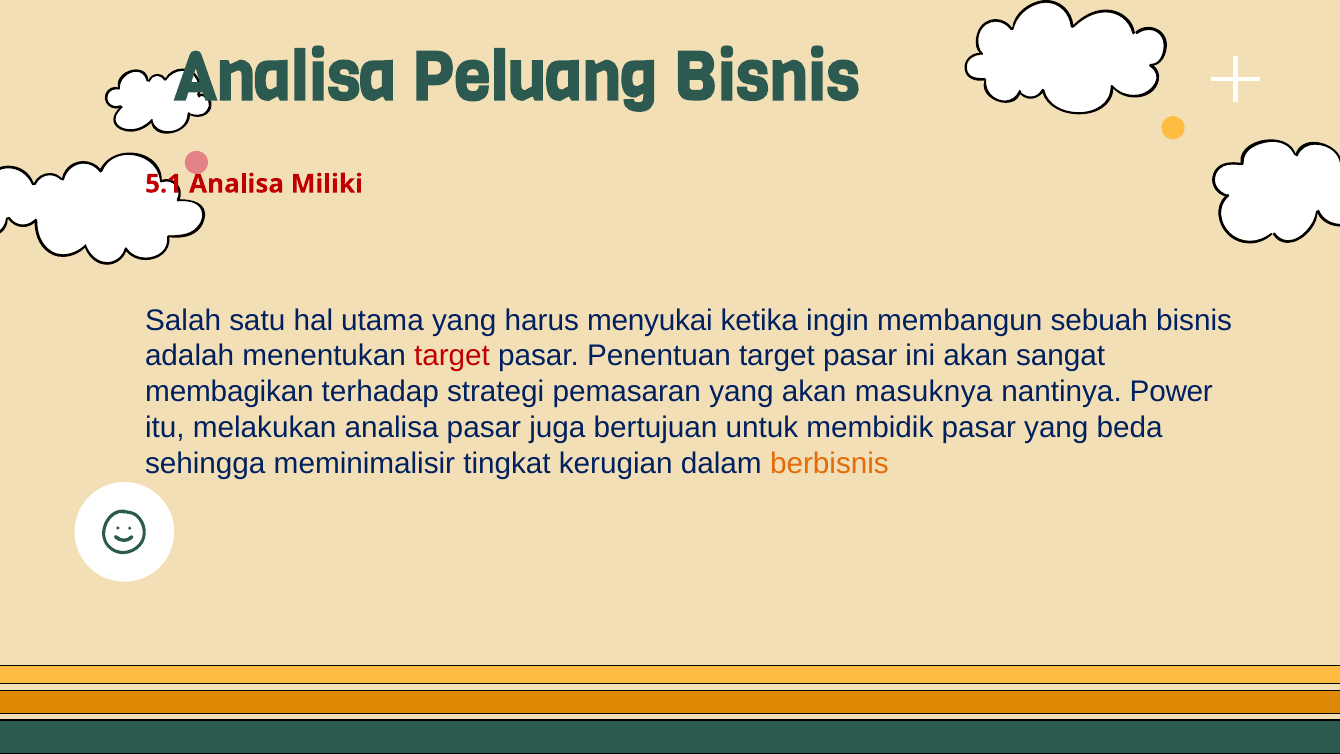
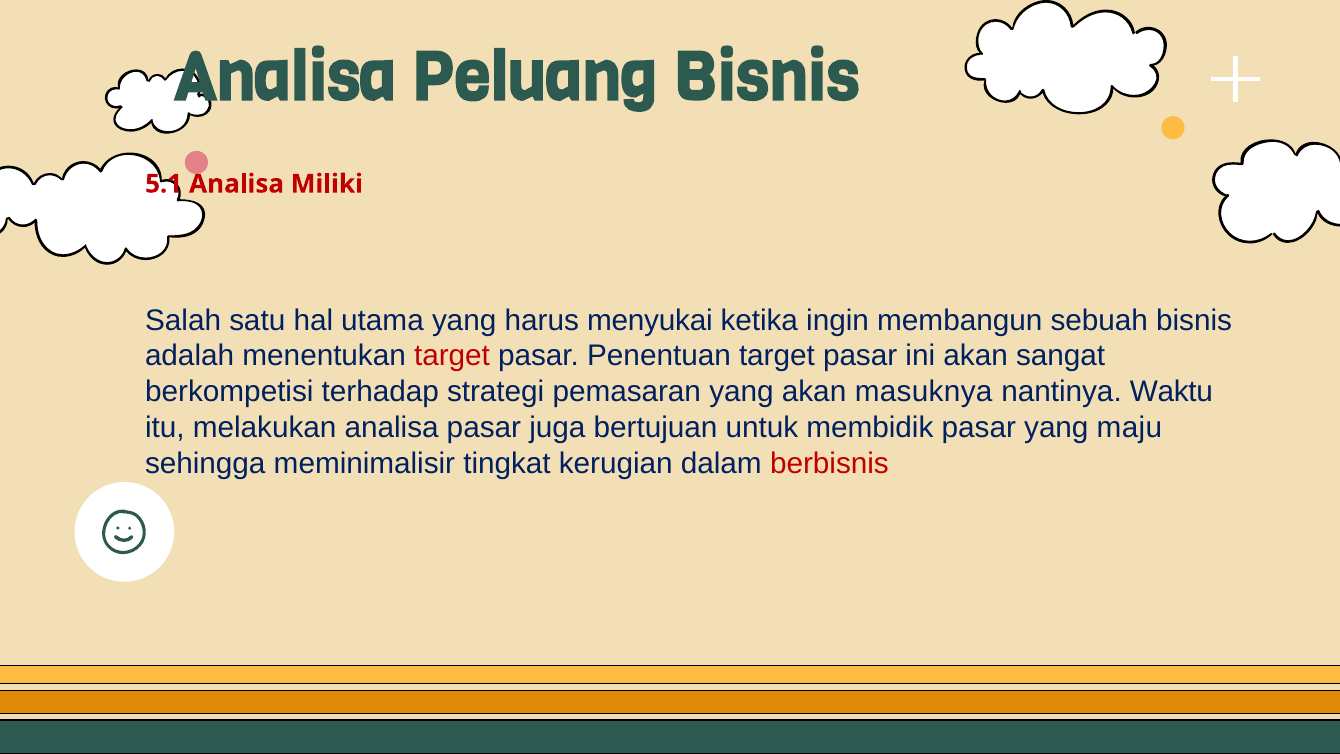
membagikan: membagikan -> berkompetisi
Power: Power -> Waktu
beda: beda -> maju
berbisnis colour: orange -> red
